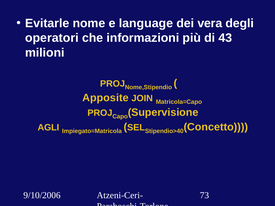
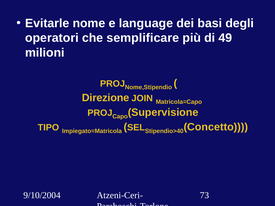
dei vera: vera -> basi
informazioni: informazioni -> semplificare
43: 43 -> 49
Apposite: Apposite -> Direzione
AGLI: AGLI -> TIPO
9/10/2006: 9/10/2006 -> 9/10/2004
